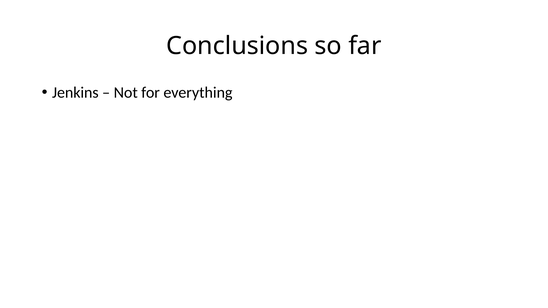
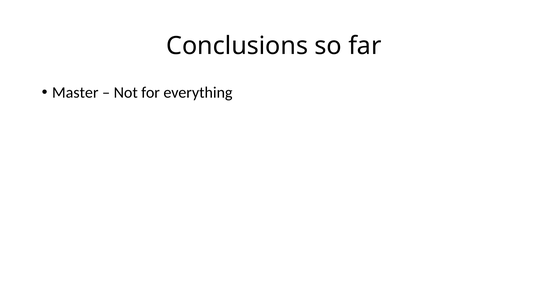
Jenkins: Jenkins -> Master
